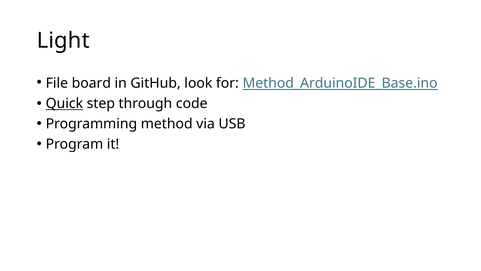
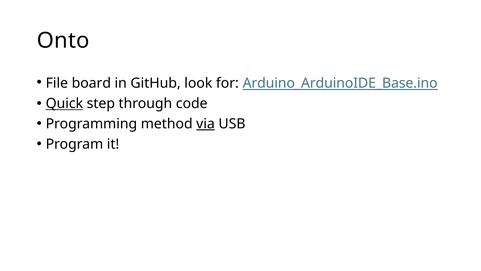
Light: Light -> Onto
Method_ArduinoIDE_Base.ino: Method_ArduinoIDE_Base.ino -> Arduino_ArduinoIDE_Base.ino
via underline: none -> present
